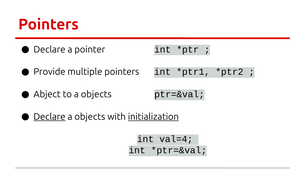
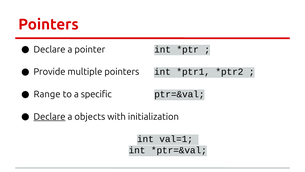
Abject: Abject -> Range
to a objects: objects -> specific
initialization underline: present -> none
val=4: val=4 -> val=1
